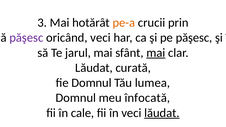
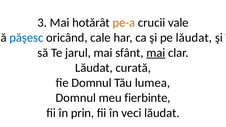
crucii prin: prin -> vale
păşesc at (26, 38) colour: purple -> blue
oricând veci: veci -> cale
pe păşesc: păşesc -> lăudat
înfocată: înfocată -> fierbinte
cale: cale -> prin
lăudat at (162, 113) underline: present -> none
